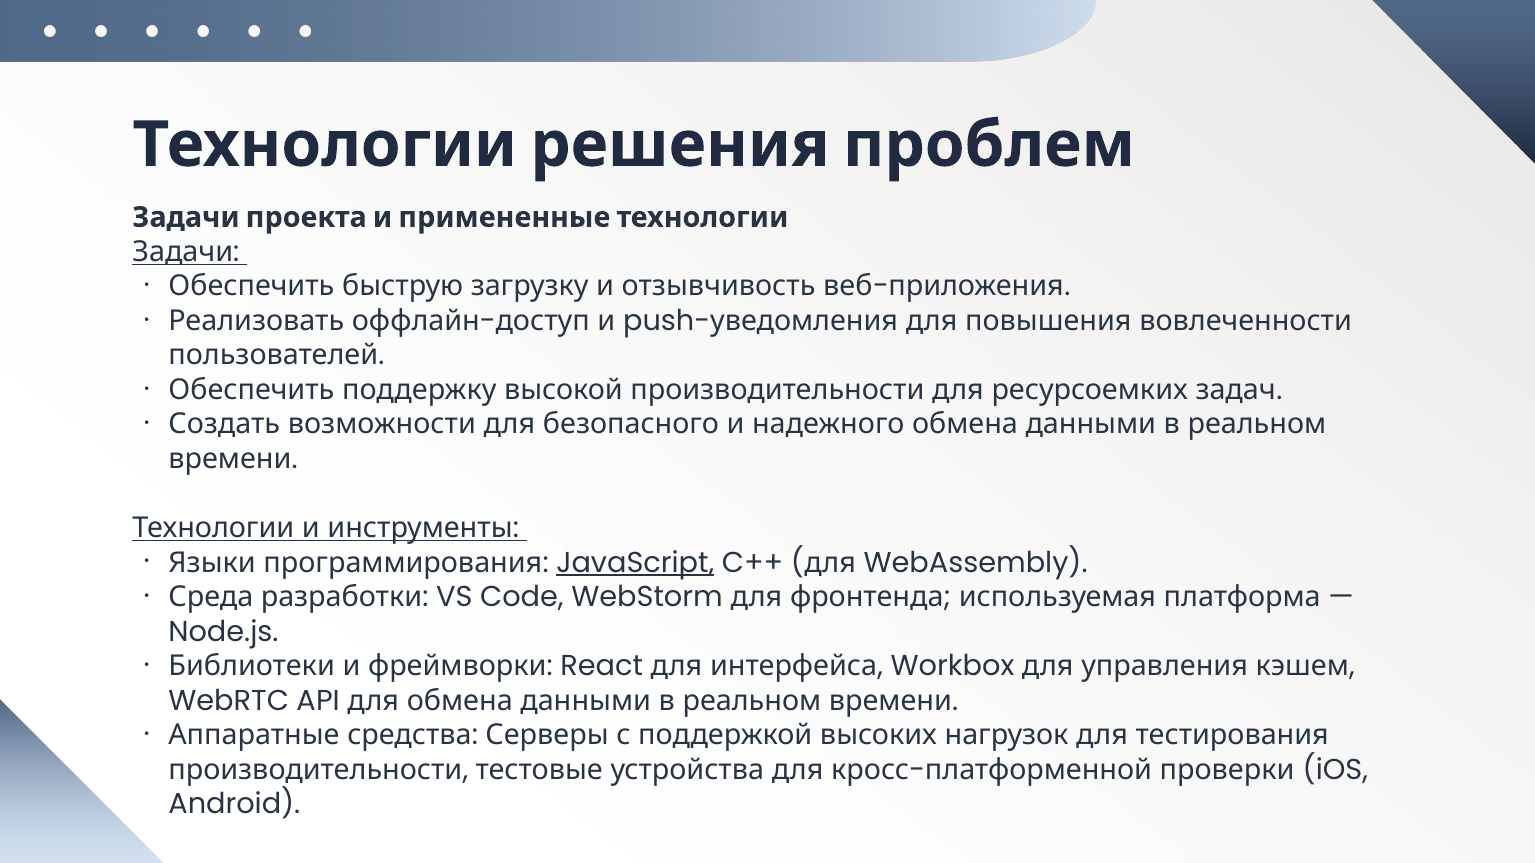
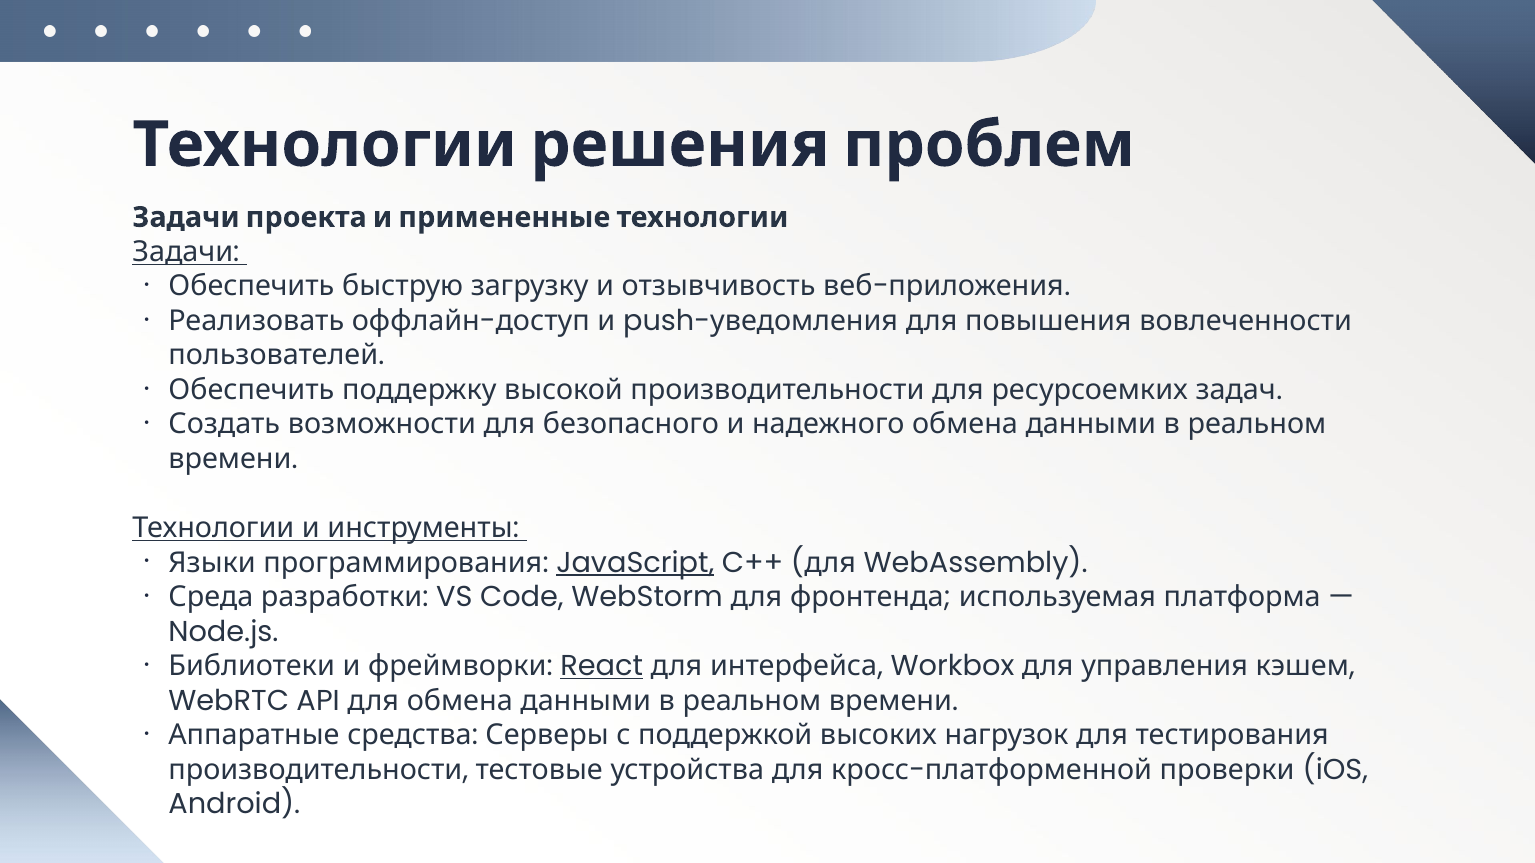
React underline: none -> present
